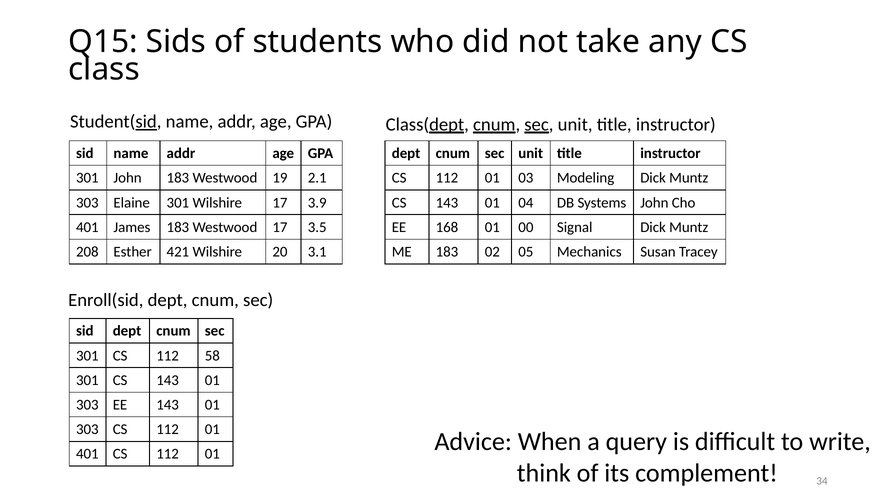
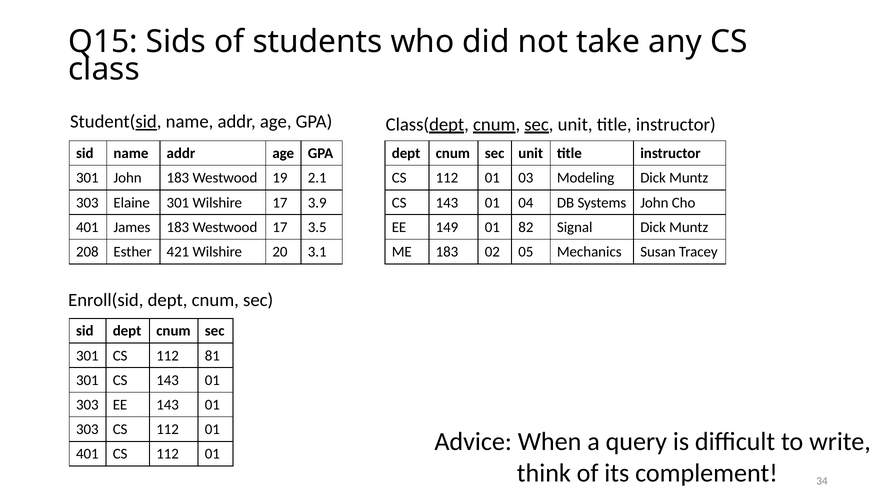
168: 168 -> 149
00: 00 -> 82
58: 58 -> 81
